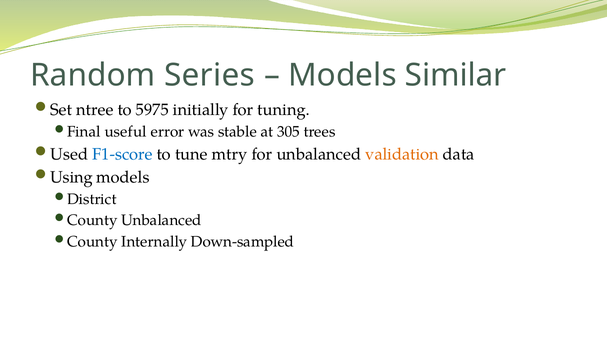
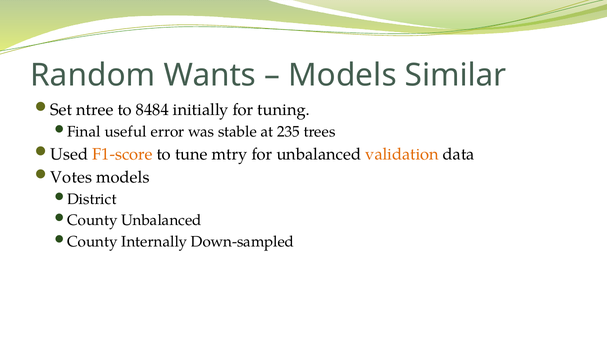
Series: Series -> Wants
5975: 5975 -> 8484
305: 305 -> 235
F1-score colour: blue -> orange
Using: Using -> Votes
